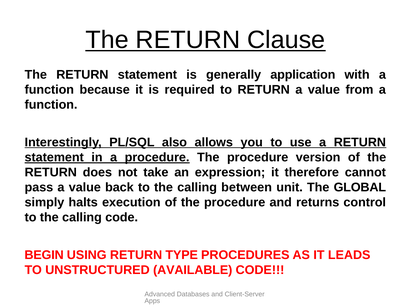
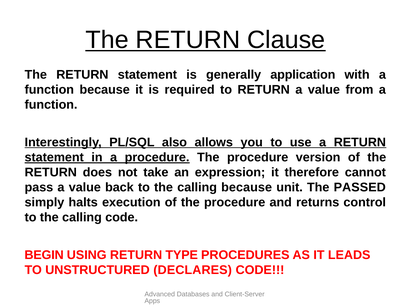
calling between: between -> because
GLOBAL: GLOBAL -> PASSED
AVAILABLE: AVAILABLE -> DECLARES
